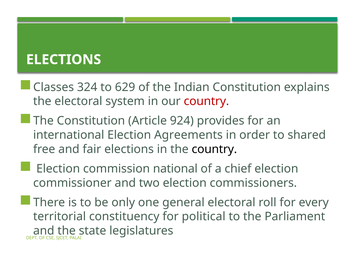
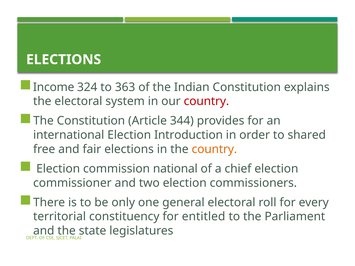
Classes: Classes -> Income
629: 629 -> 363
924: 924 -> 344
Agreements: Agreements -> Introduction
country at (214, 149) colour: black -> orange
political: political -> entitled
